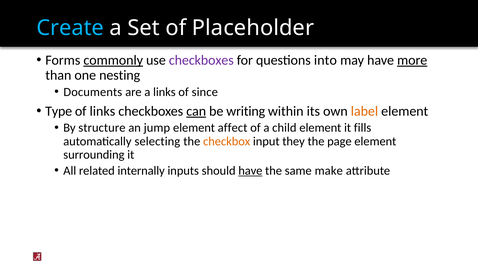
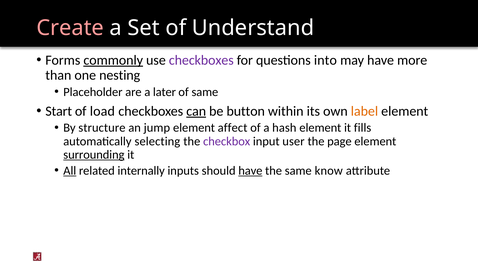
Create colour: light blue -> pink
Placeholder: Placeholder -> Understand
more underline: present -> none
Documents: Documents -> Placeholder
a links: links -> later
of since: since -> same
Type: Type -> Start
of links: links -> load
writing: writing -> button
child: child -> hash
checkbox colour: orange -> purple
they: they -> user
surrounding underline: none -> present
All underline: none -> present
make: make -> know
